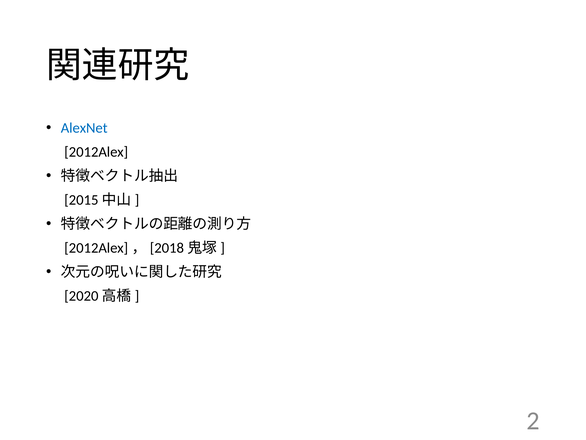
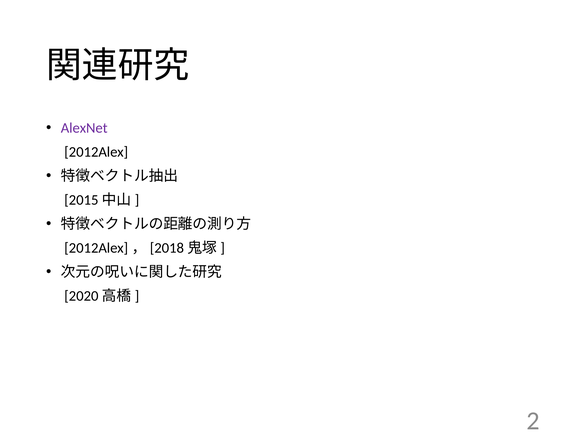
AlexNet colour: blue -> purple
